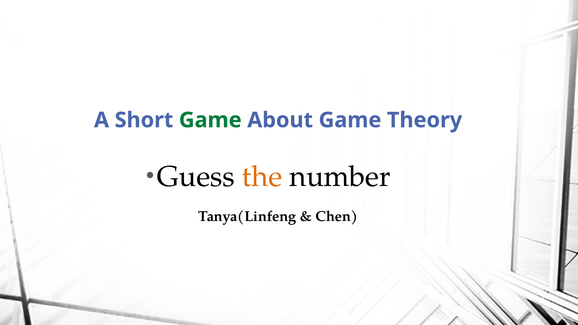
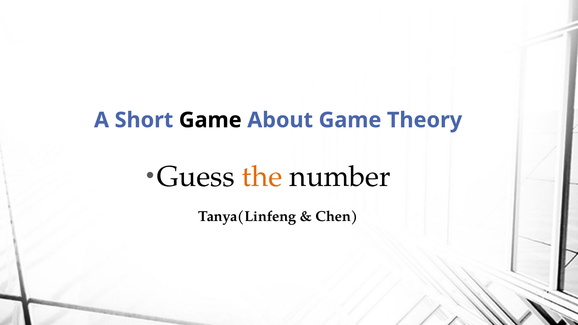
Game at (210, 120) colour: green -> black
